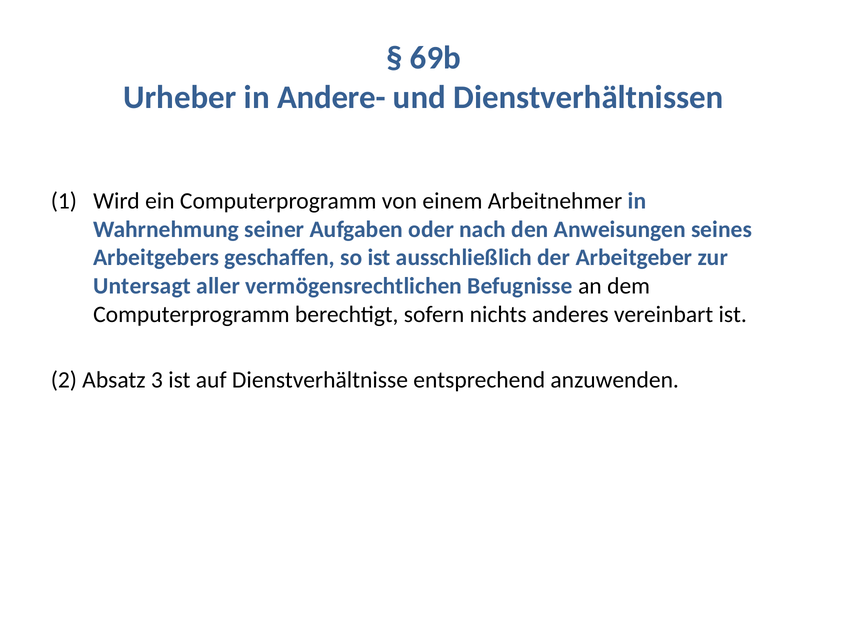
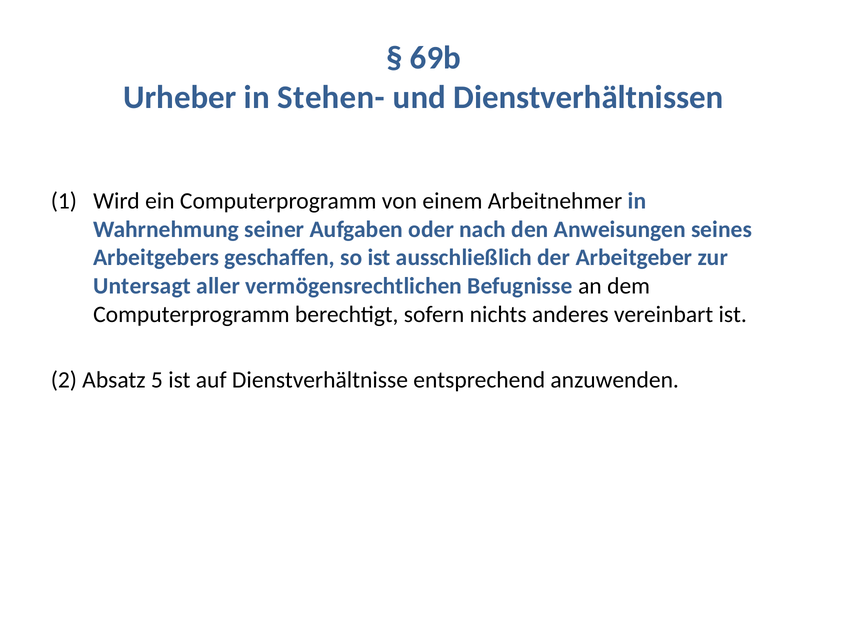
Andere-: Andere- -> Stehen-
3: 3 -> 5
